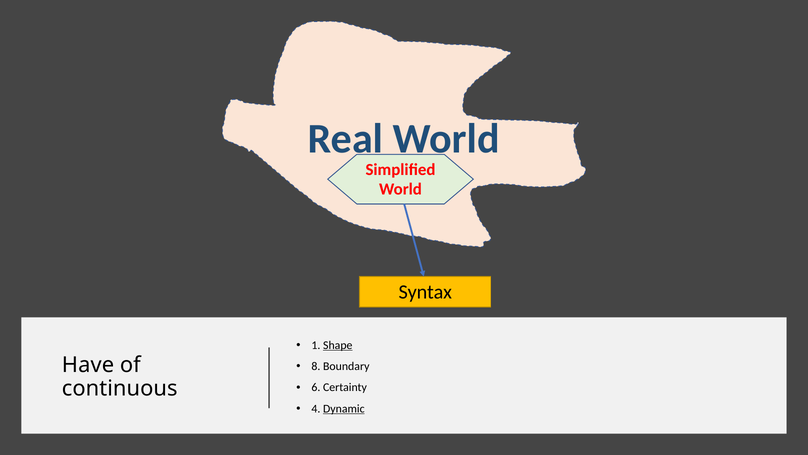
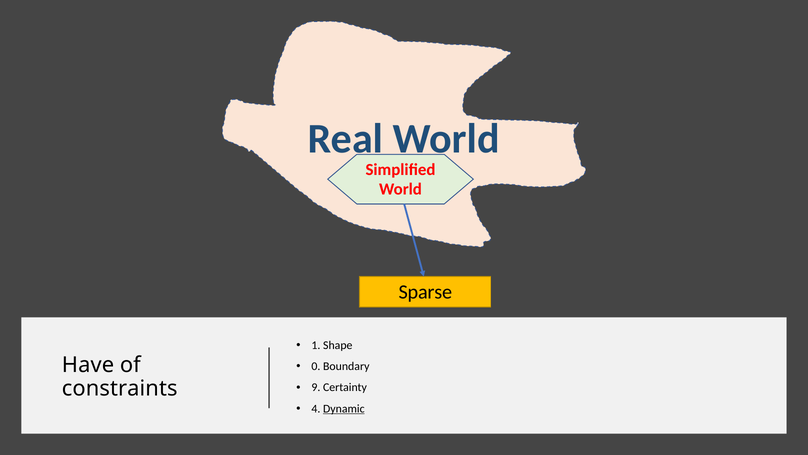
Syntax: Syntax -> Sparse
Shape underline: present -> none
8: 8 -> 0
6: 6 -> 9
continuous: continuous -> constraints
